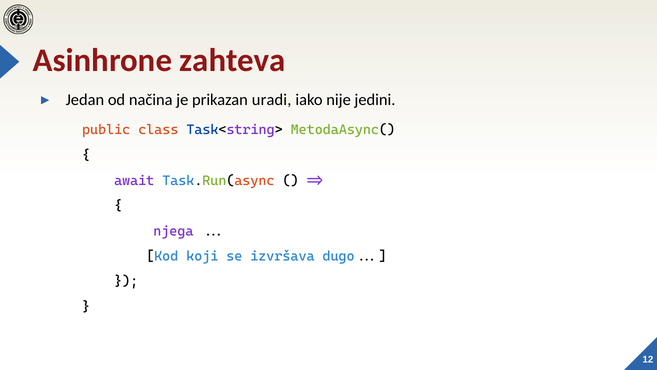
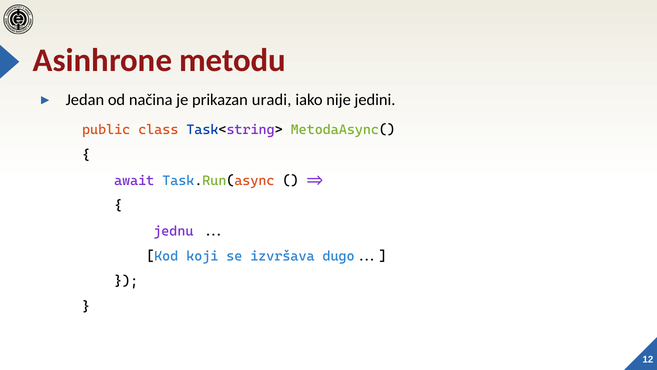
zahteva: zahteva -> metodu
njega: njega -> jednu
